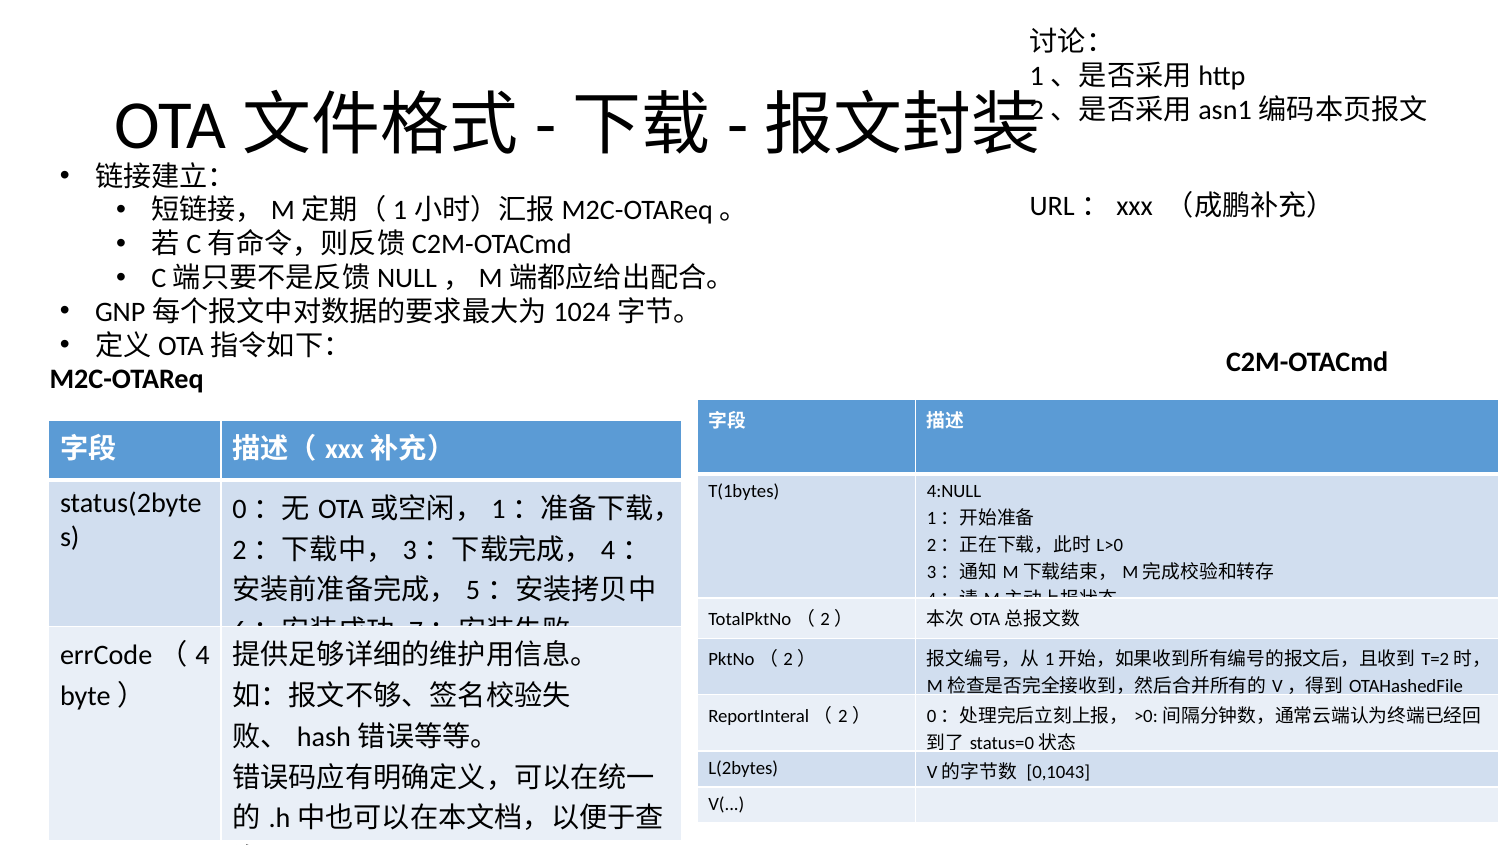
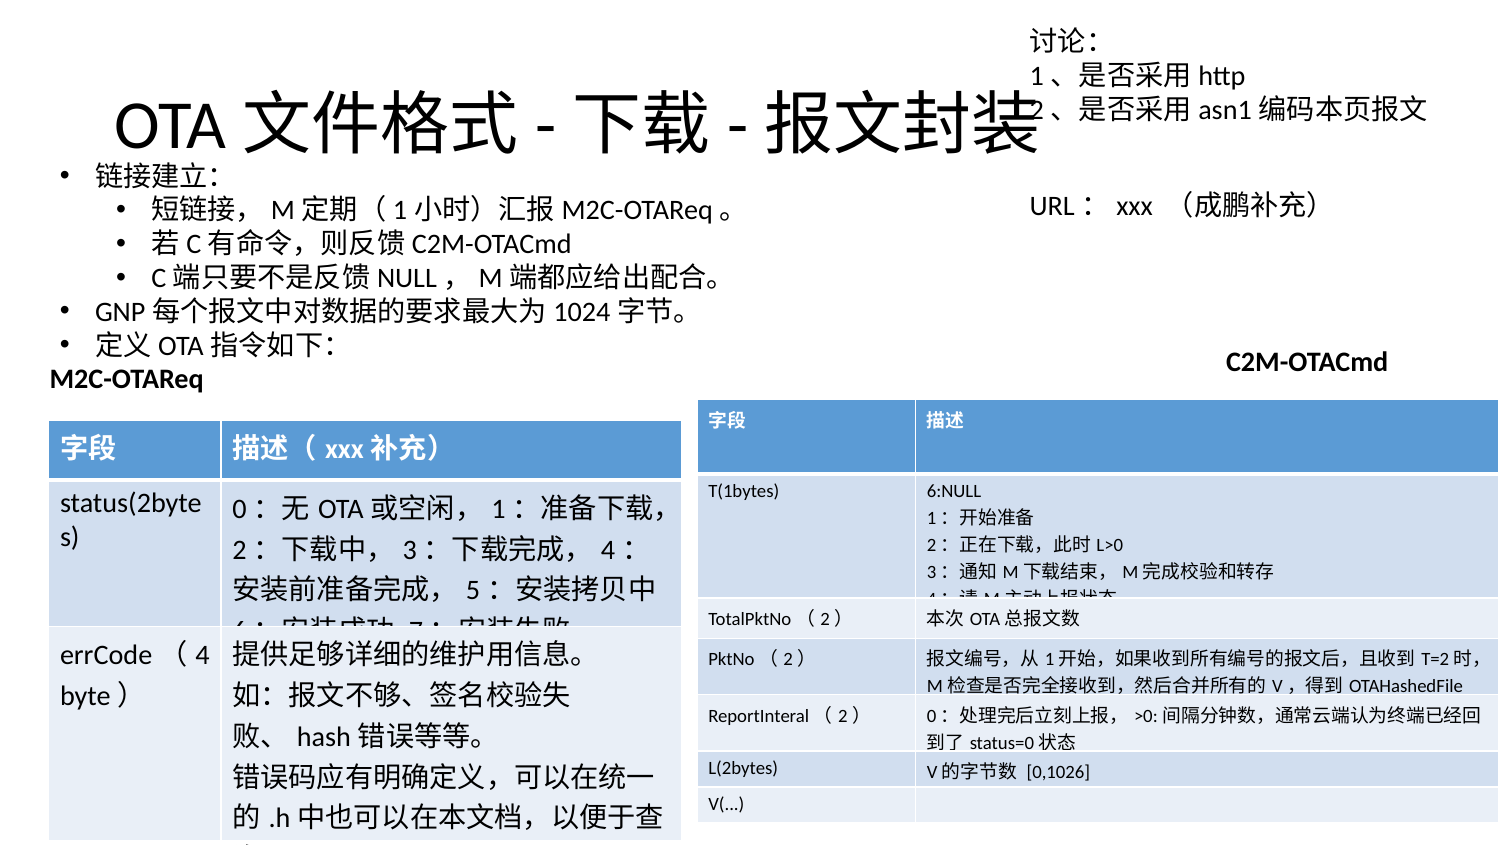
4:NULL: 4:NULL -> 6:NULL
0,1043: 0,1043 -> 0,1026
